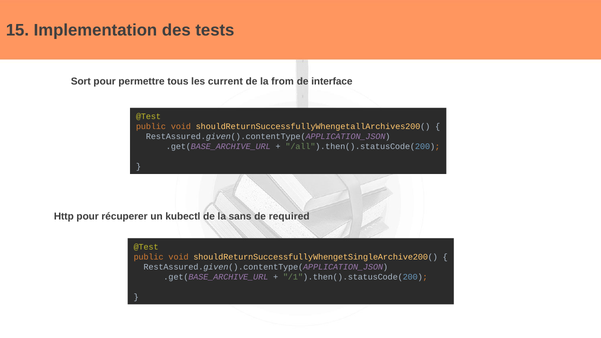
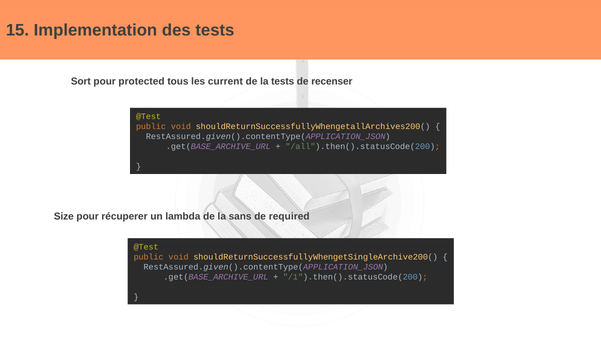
permettre: permettre -> protected
la from: from -> tests
interface: interface -> recenser
Http: Http -> Size
kubectl: kubectl -> lambda
